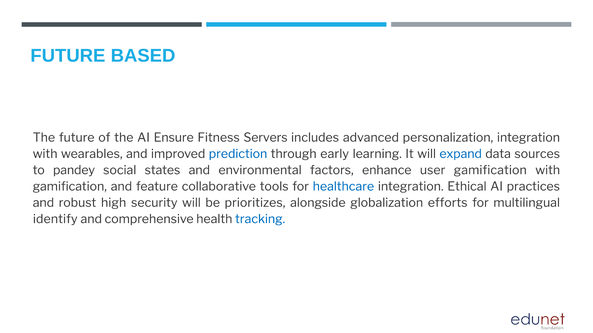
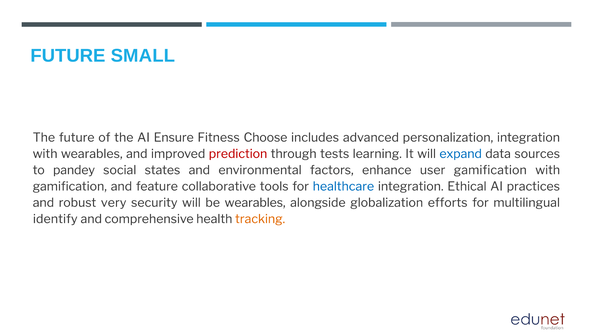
BASED: BASED -> SMALL
Servers: Servers -> Choose
prediction colour: blue -> red
early: early -> tests
high: high -> very
be prioritizes: prioritizes -> wearables
tracking colour: blue -> orange
